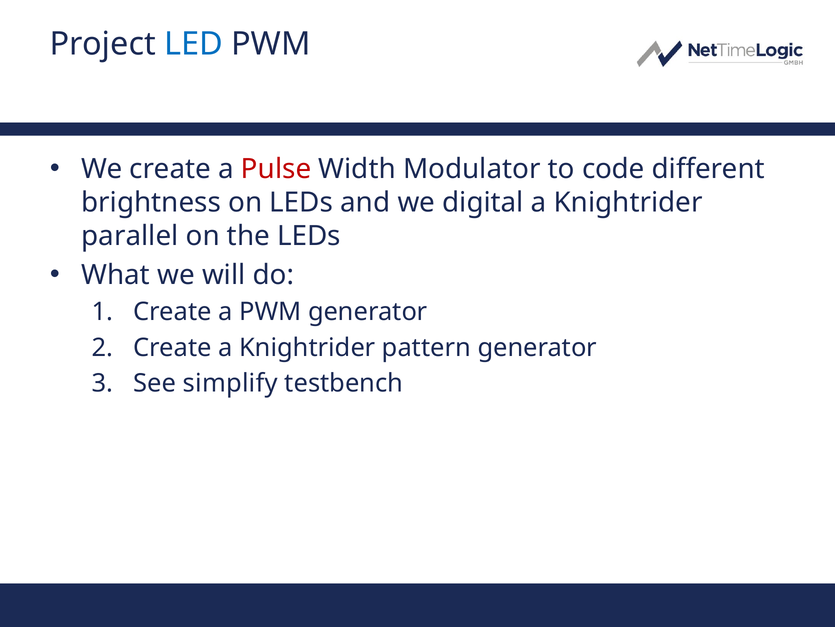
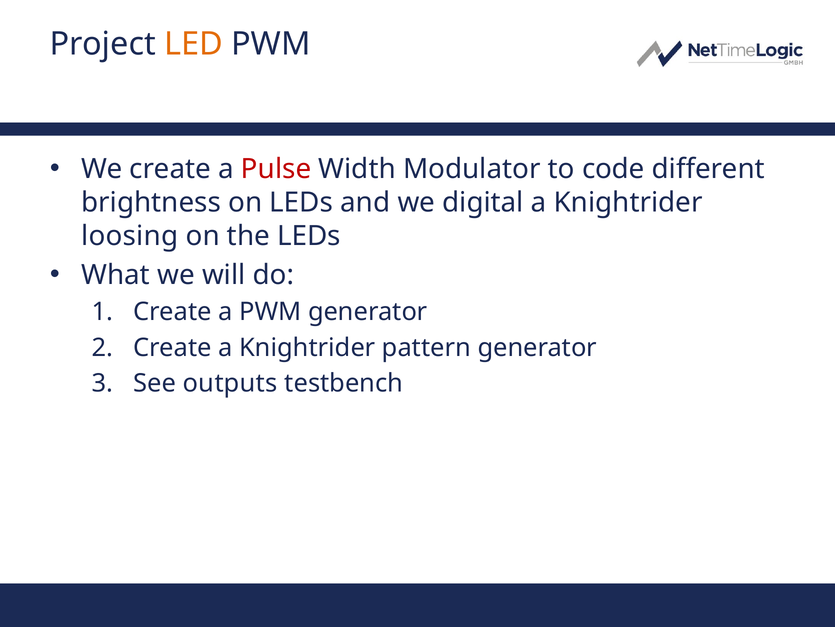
LED colour: blue -> orange
parallel: parallel -> loosing
simplify: simplify -> outputs
